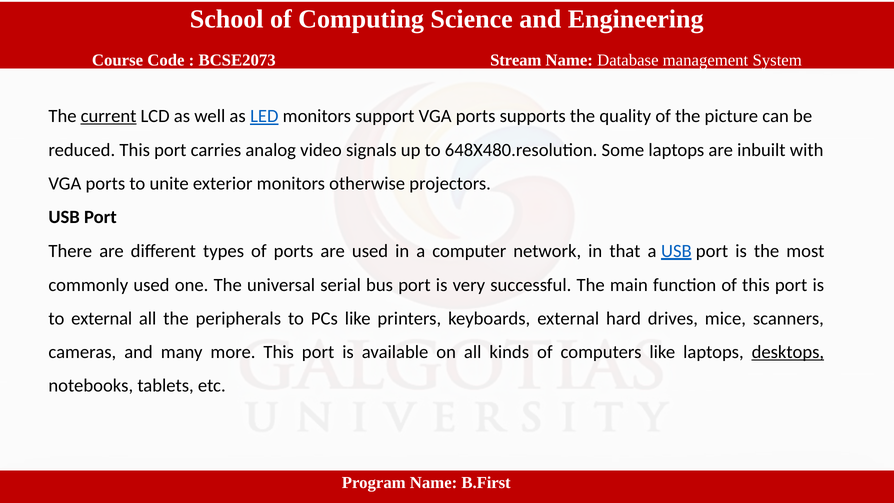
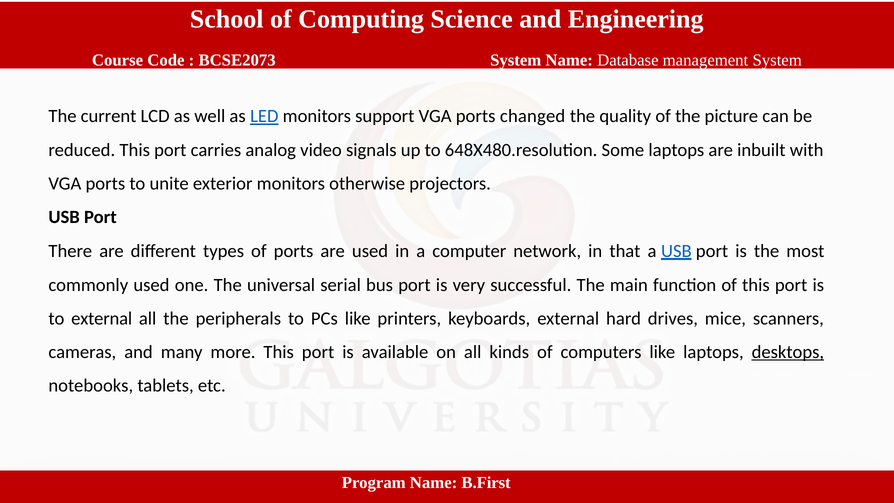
BCSE2073 Stream: Stream -> System
current underline: present -> none
supports: supports -> changed
